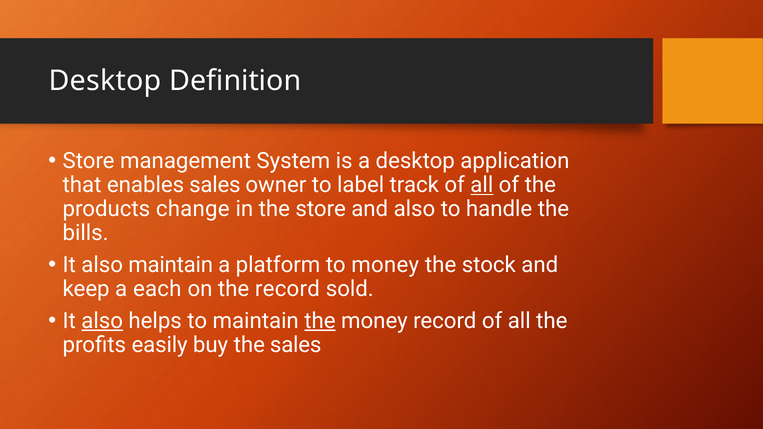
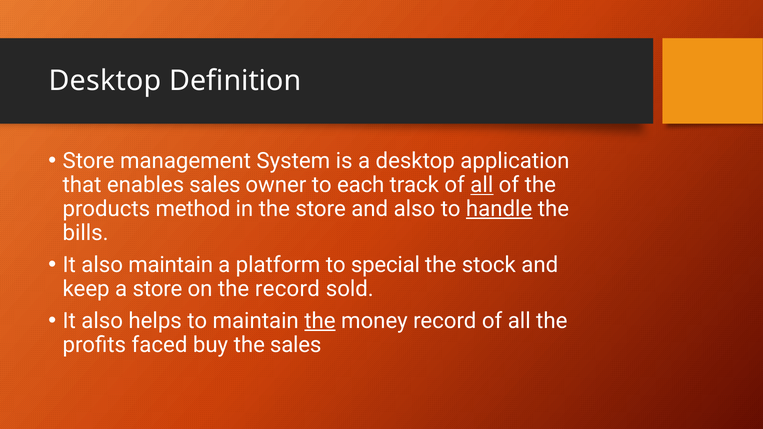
label: label -> each
change: change -> method
handle underline: none -> present
to money: money -> special
a each: each -> store
also at (102, 321) underline: present -> none
easily: easily -> faced
